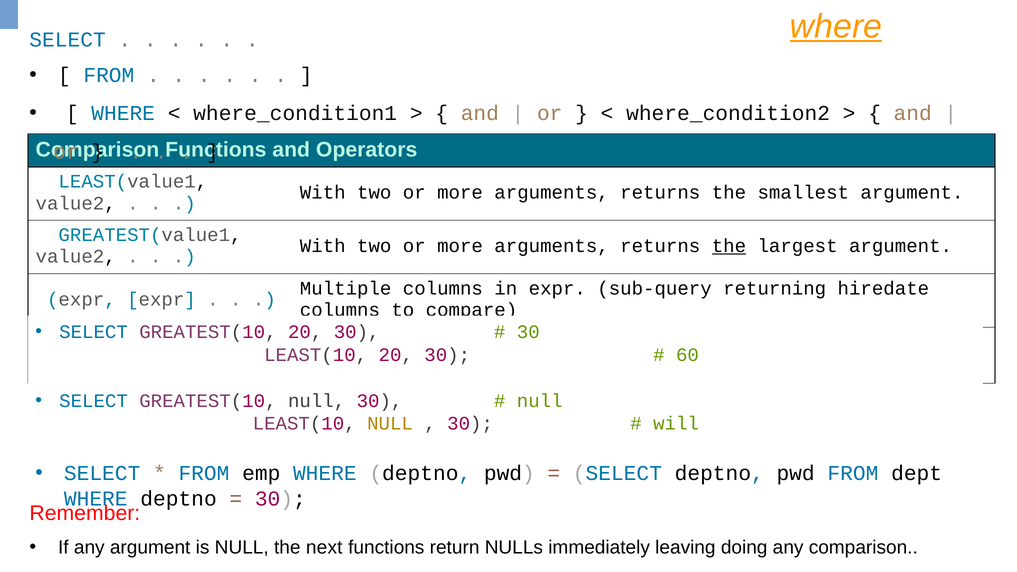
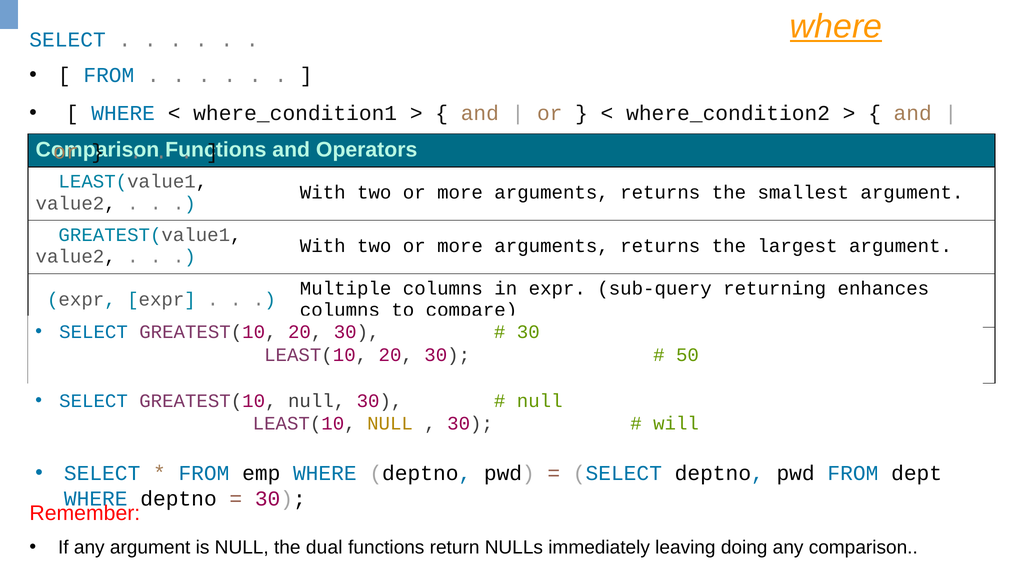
the at (729, 246) underline: present -> none
hiredate: hiredate -> enhances
60: 60 -> 50
next: next -> dual
